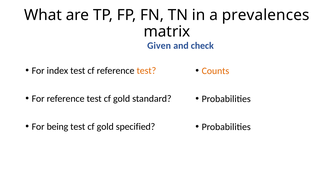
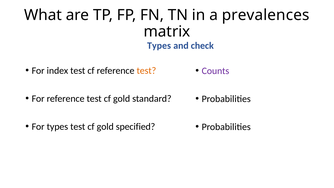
Given at (159, 46): Given -> Types
Counts colour: orange -> purple
For being: being -> types
